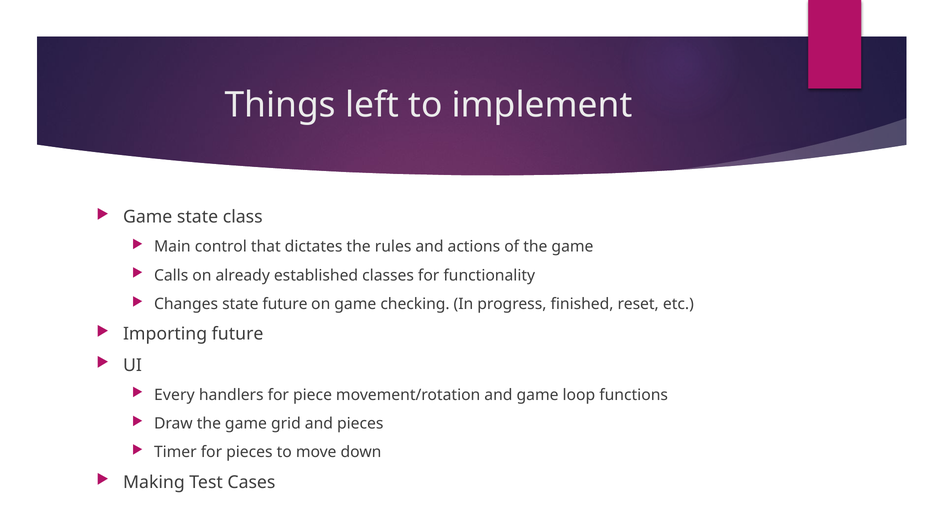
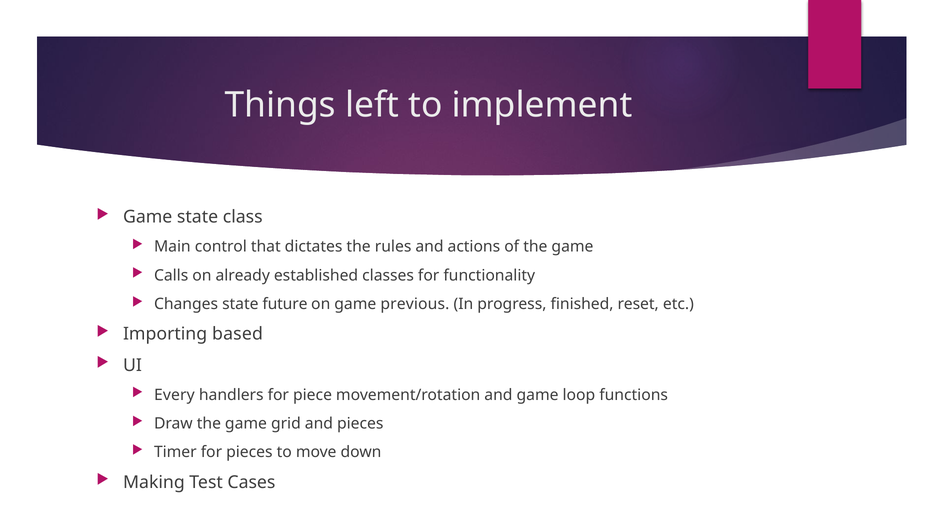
checking: checking -> previous
Importing future: future -> based
